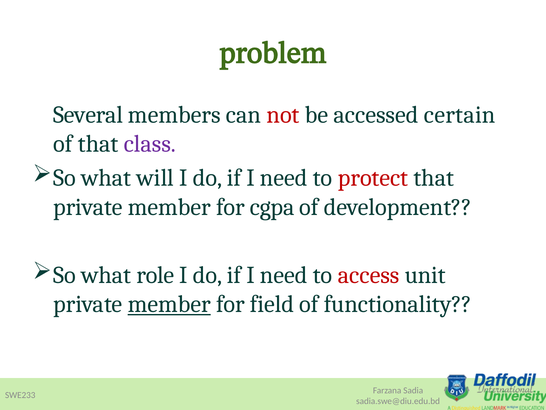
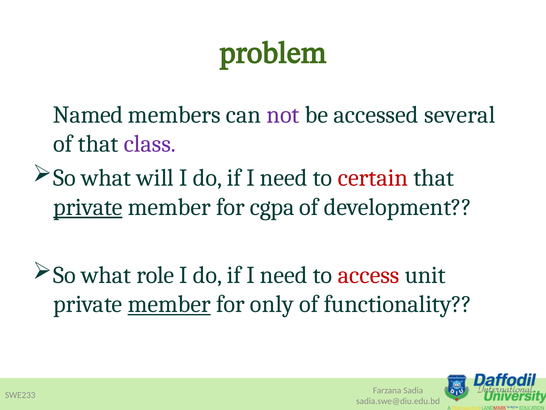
Several: Several -> Named
not colour: red -> purple
certain: certain -> several
protect: protect -> certain
private at (88, 207) underline: none -> present
field: field -> only
